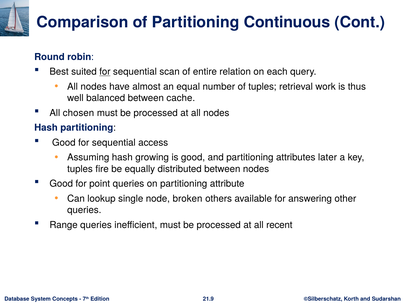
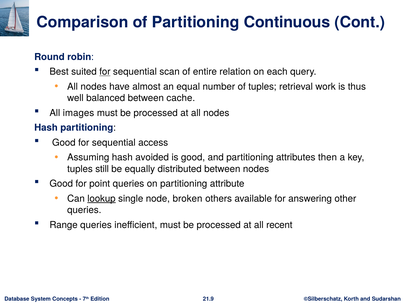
chosen: chosen -> images
growing: growing -> avoided
later: later -> then
fire: fire -> still
lookup underline: none -> present
